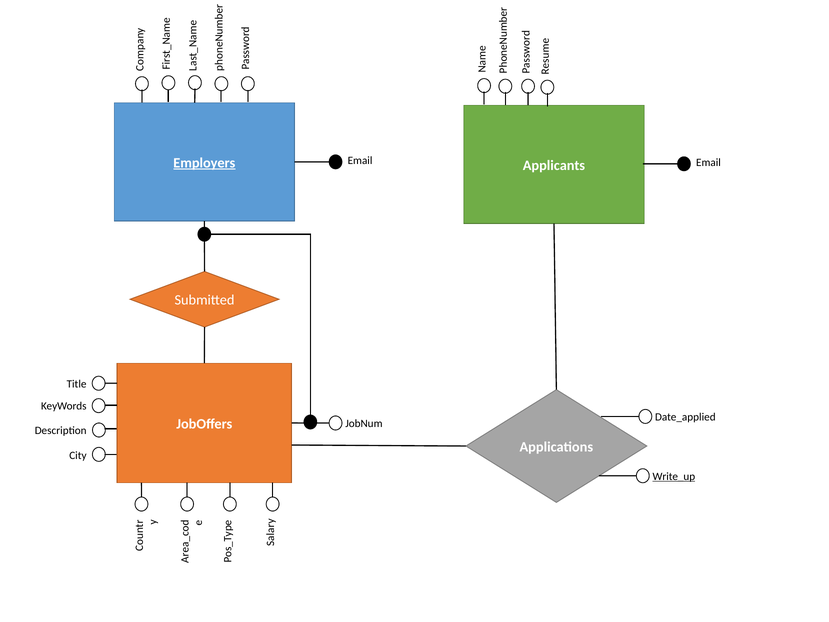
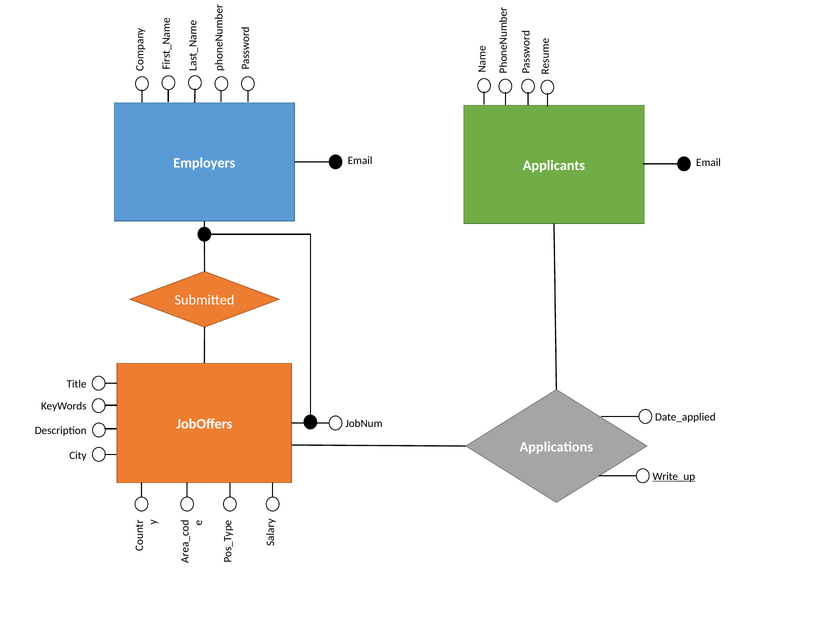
Employers underline: present -> none
